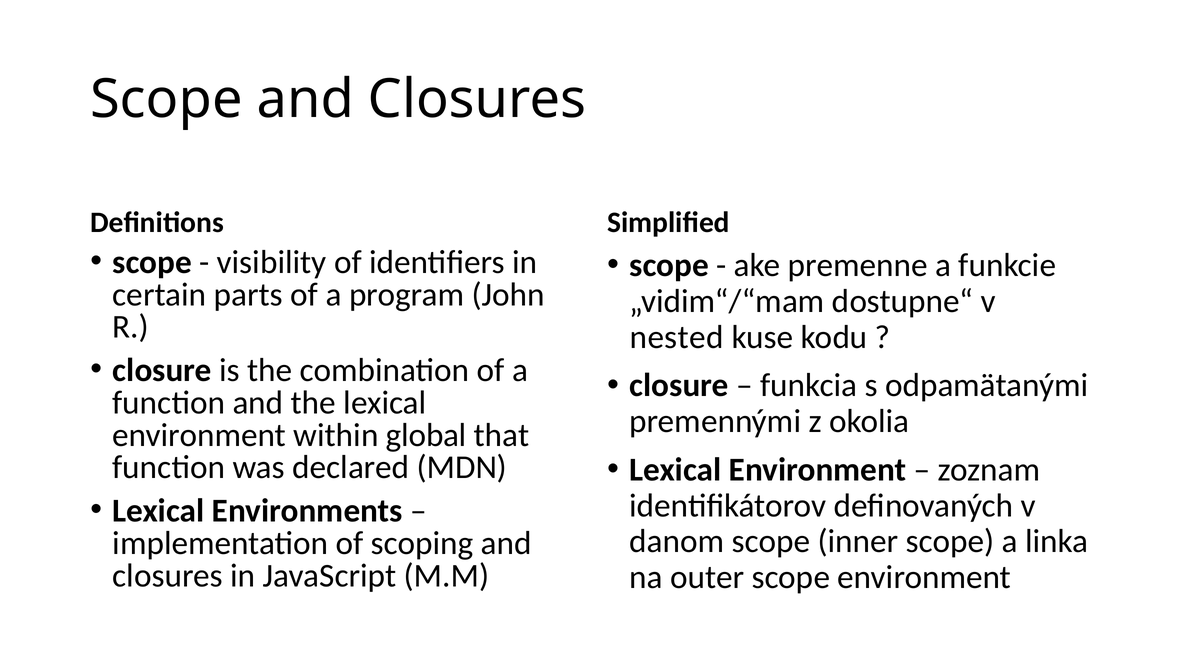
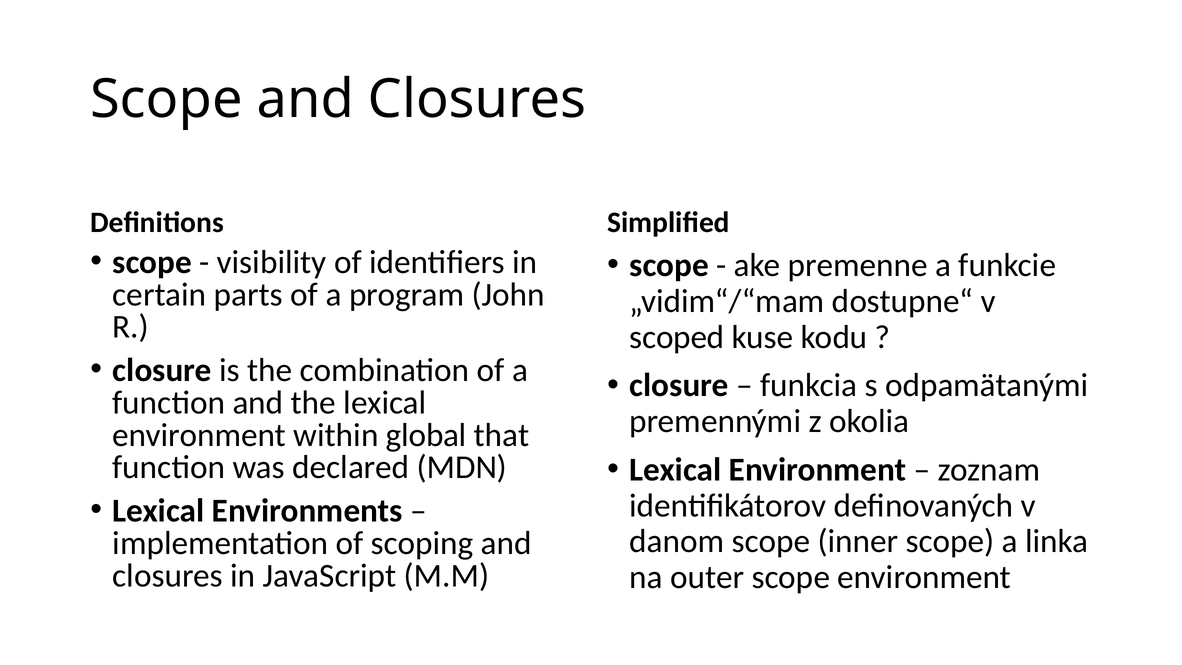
nested: nested -> scoped
